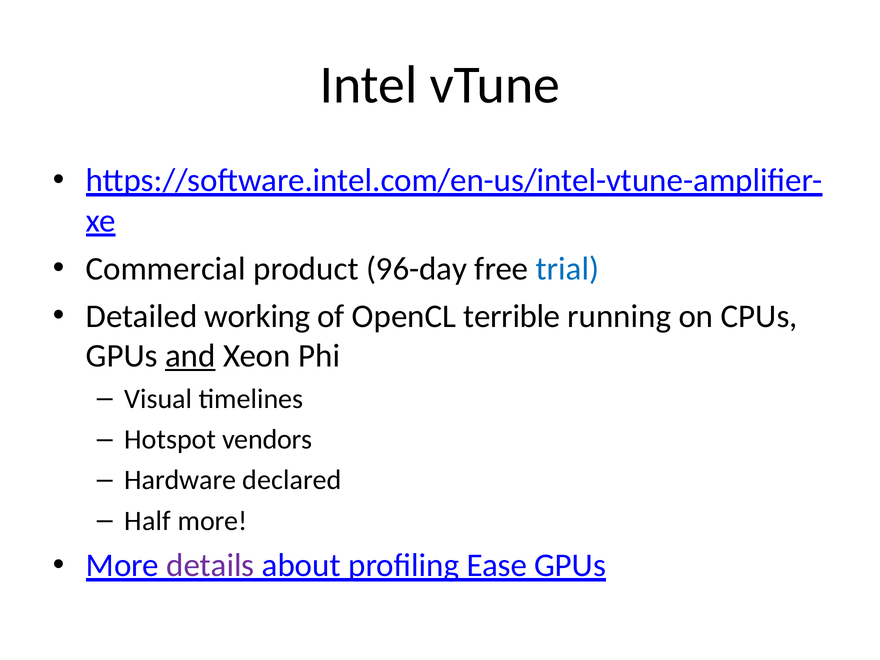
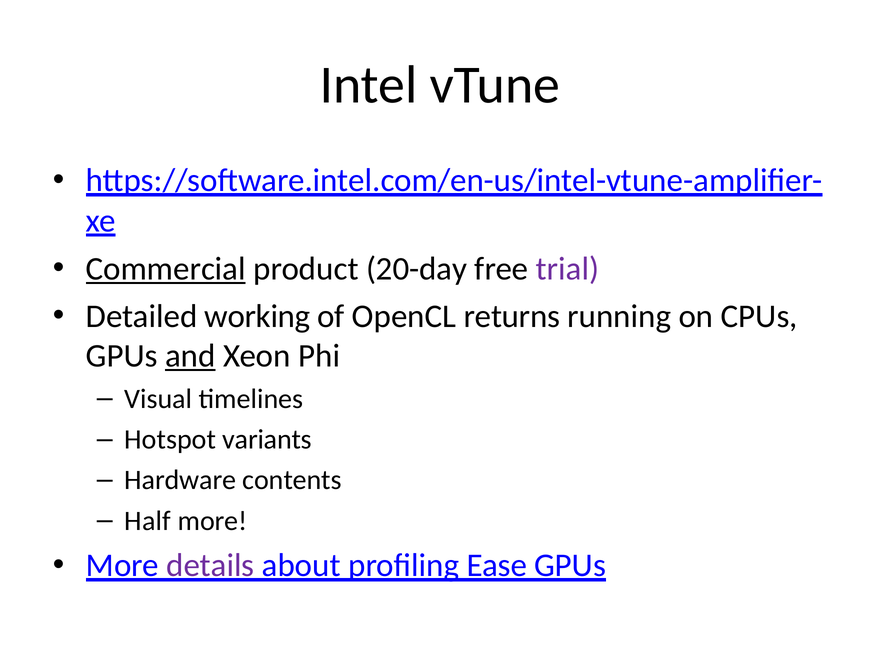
Commercial underline: none -> present
96-day: 96-day -> 20-day
trial colour: blue -> purple
terrible: terrible -> returns
vendors: vendors -> variants
declared: declared -> contents
